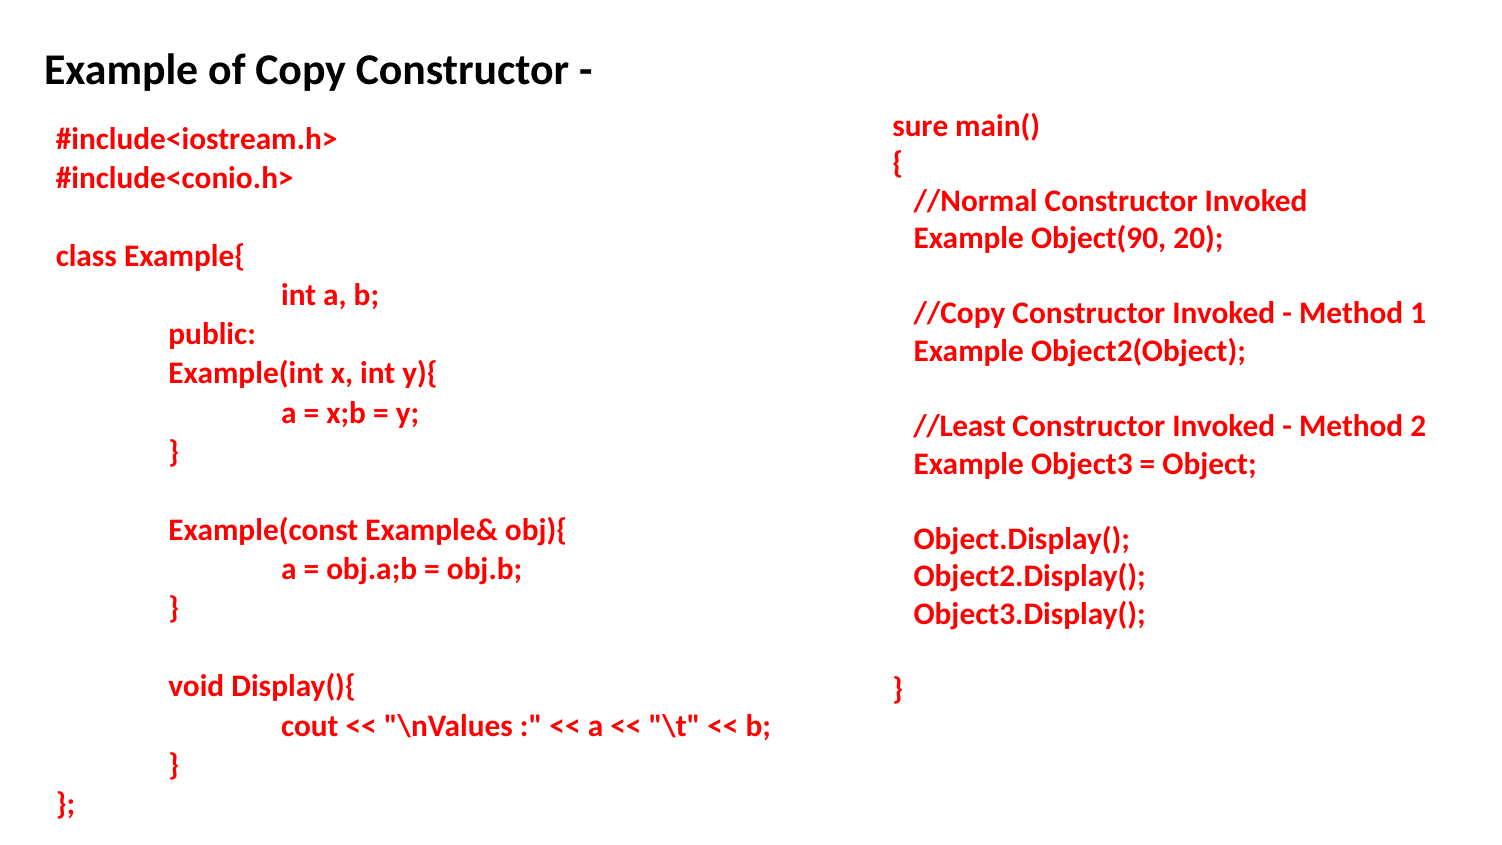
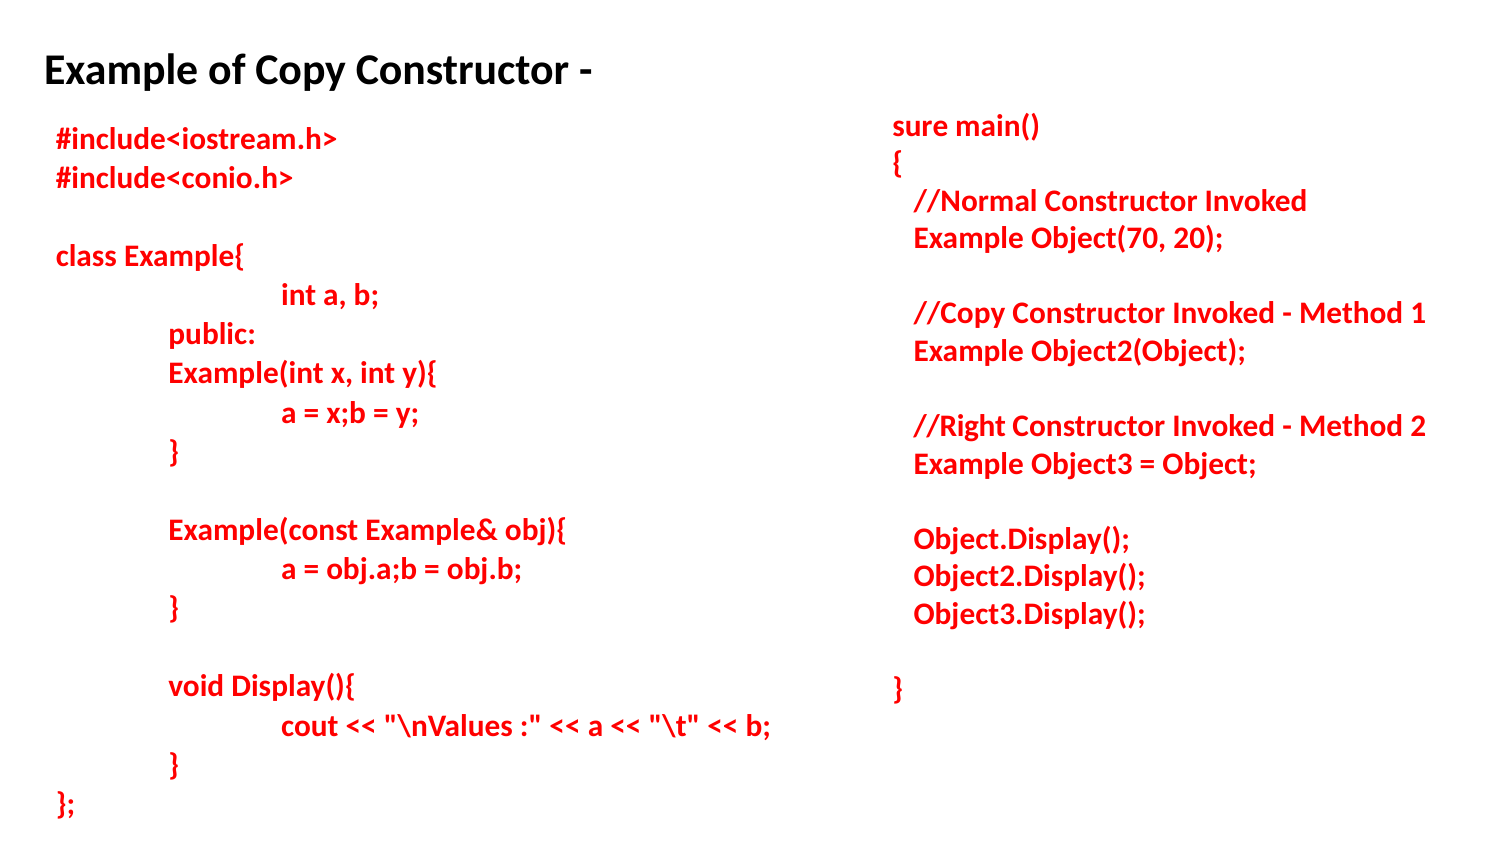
Object(90: Object(90 -> Object(70
//Least: //Least -> //Right
